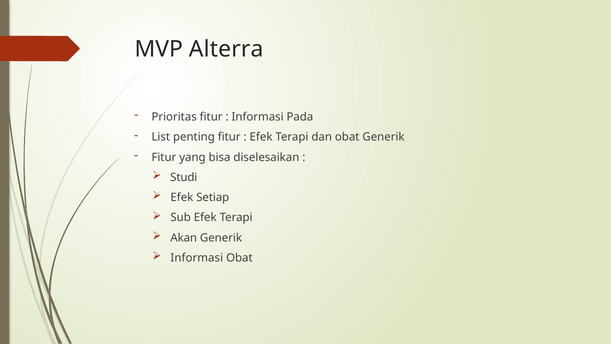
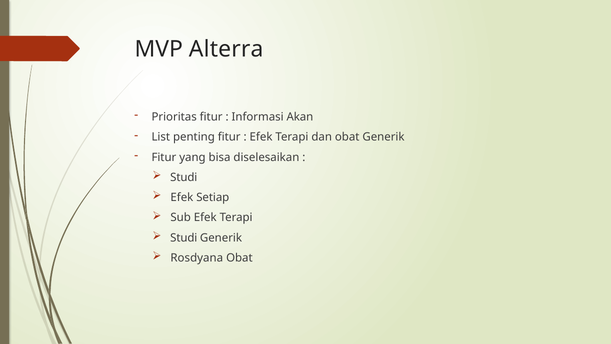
Pada: Pada -> Akan
Akan at (184, 238): Akan -> Studi
Informasi at (197, 258): Informasi -> Rosdyana
